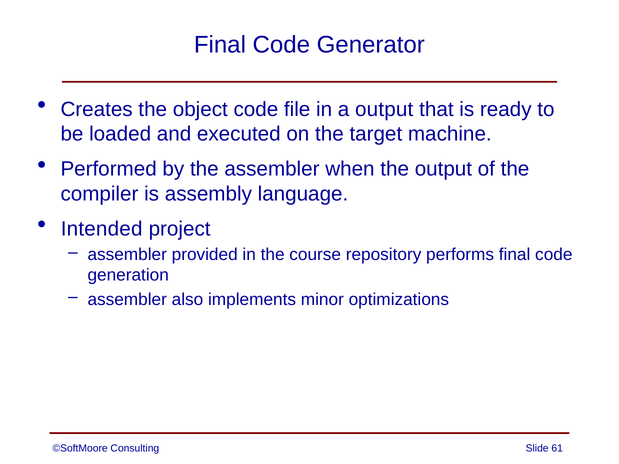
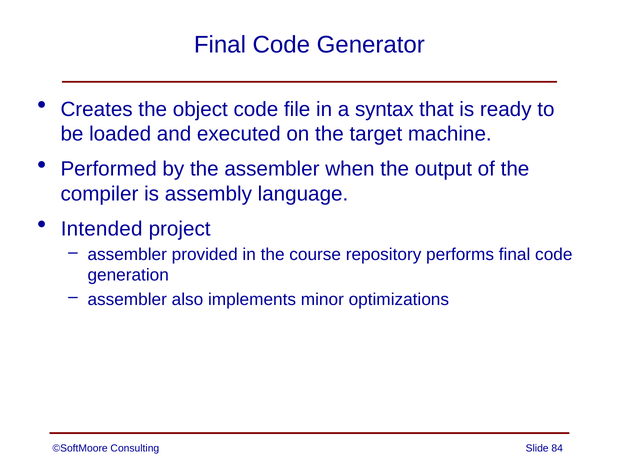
a output: output -> syntax
61: 61 -> 84
